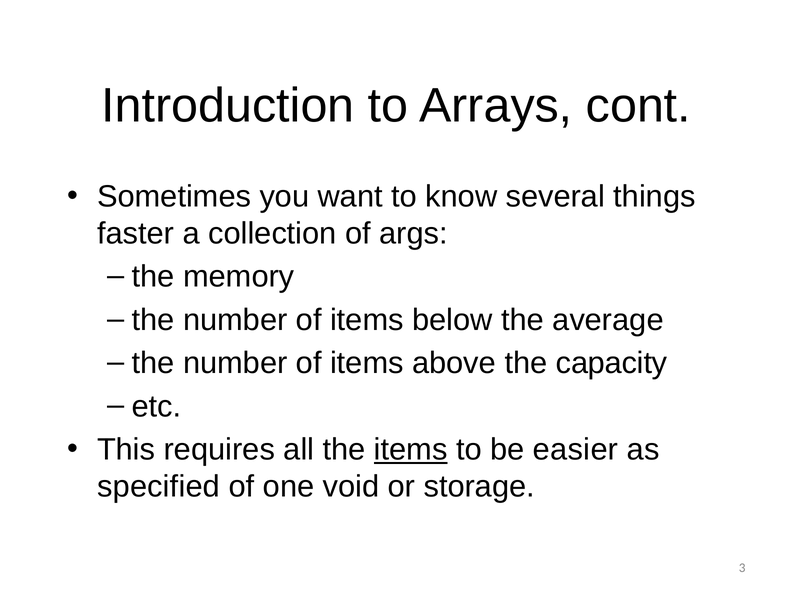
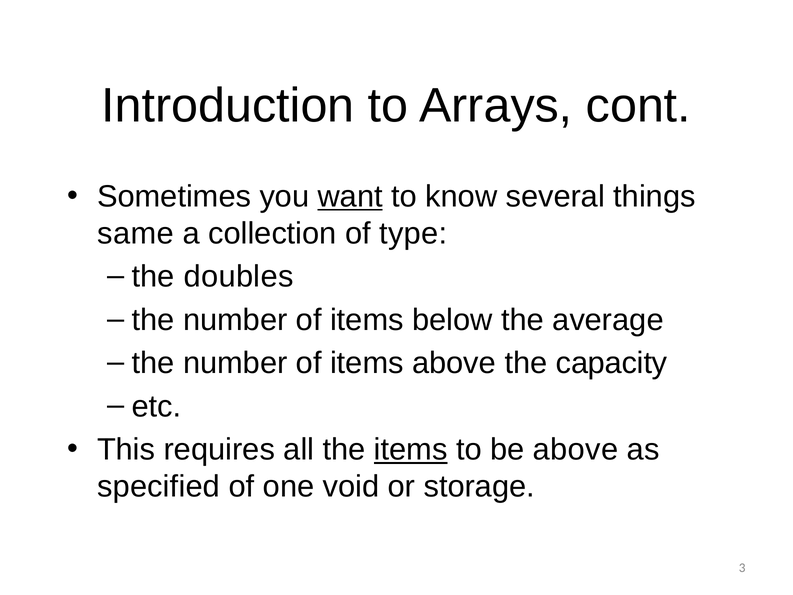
want underline: none -> present
faster: faster -> same
args: args -> type
memory: memory -> doubles
be easier: easier -> above
